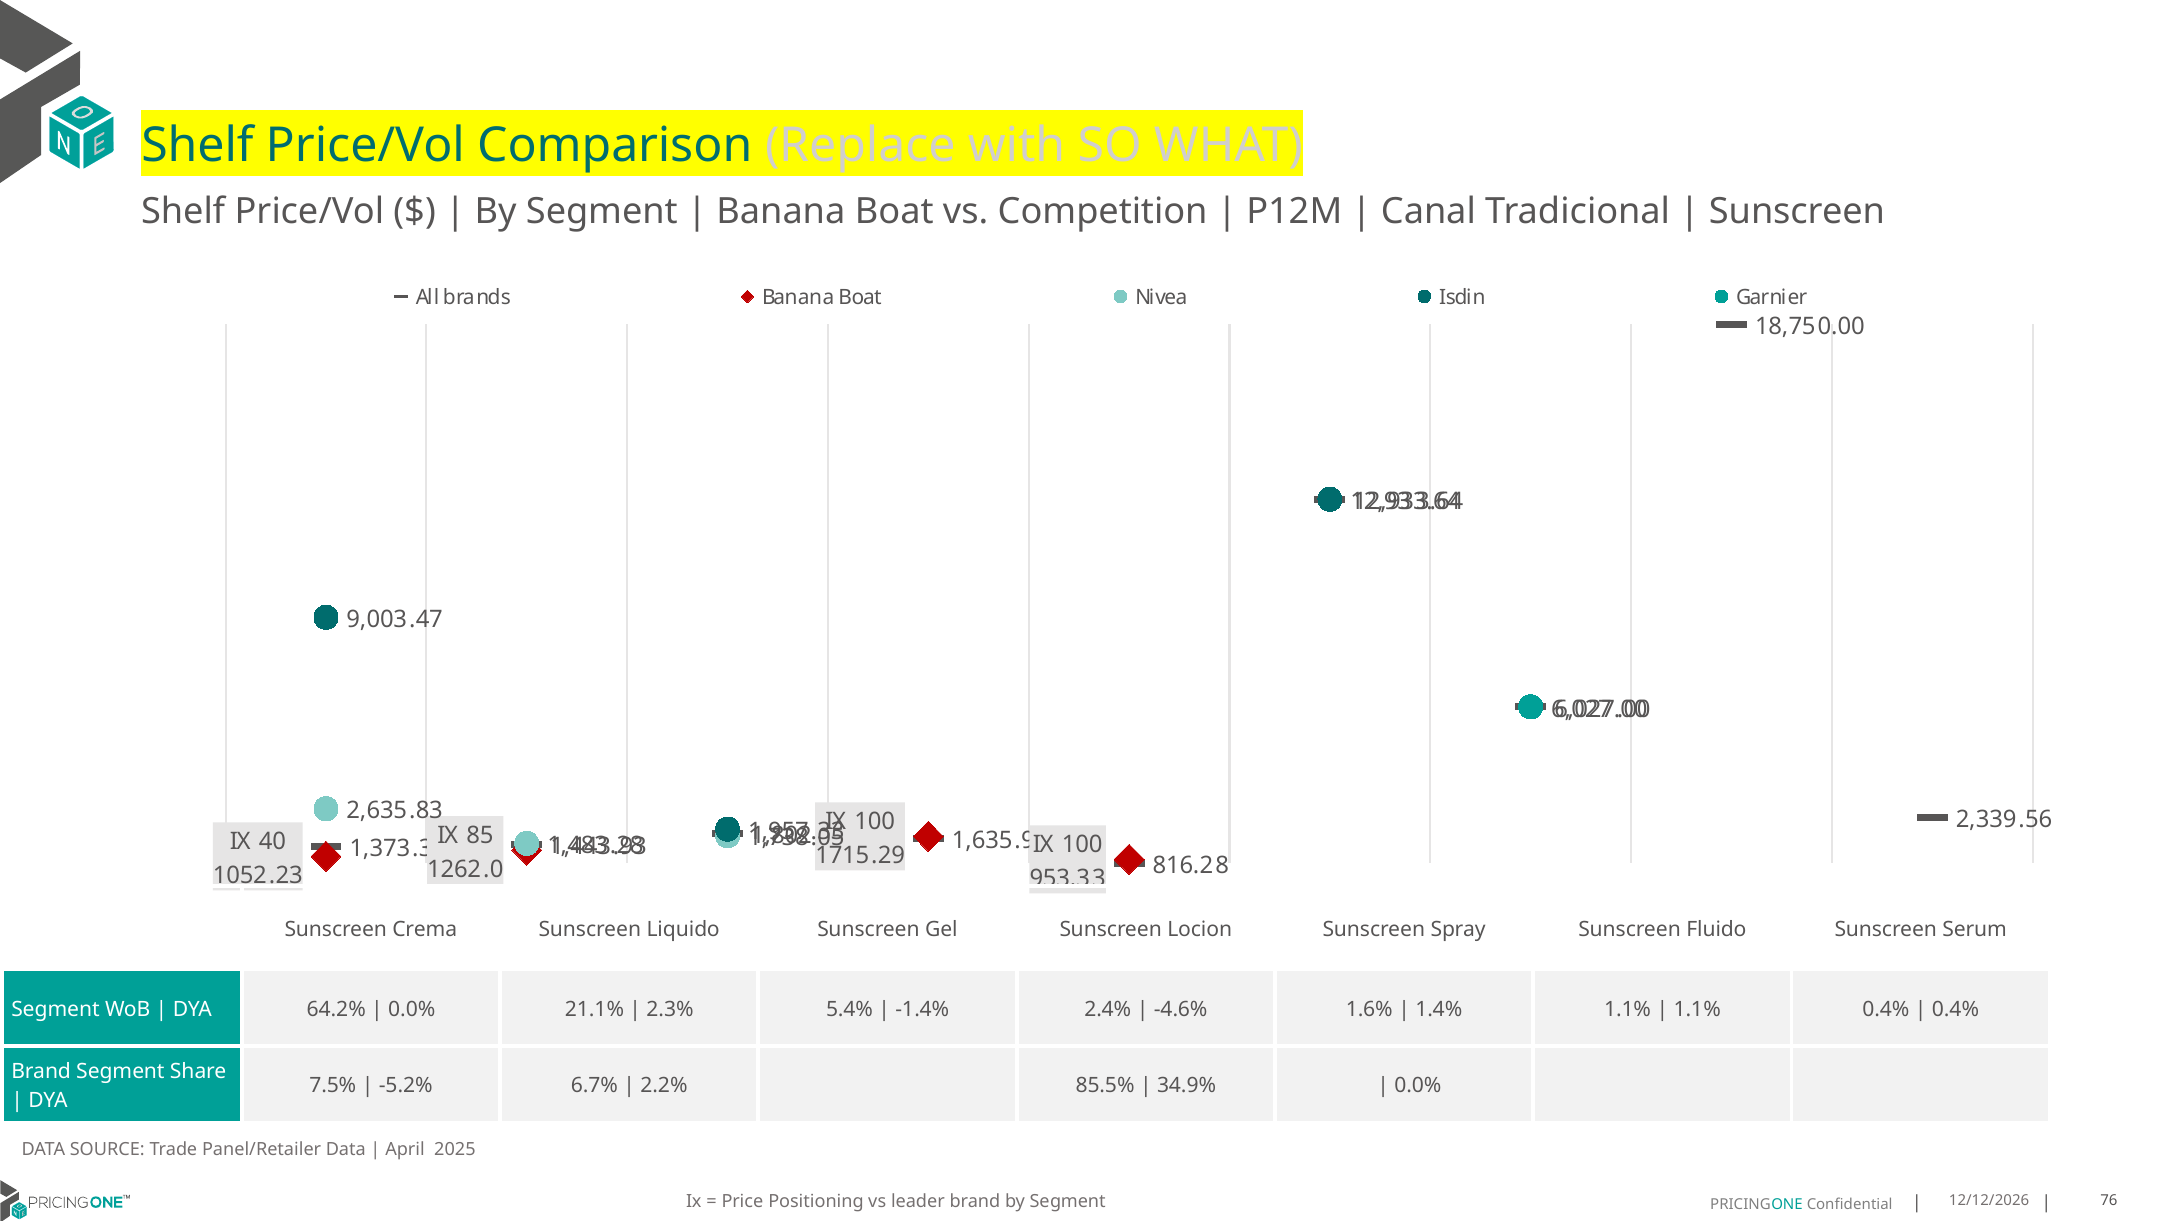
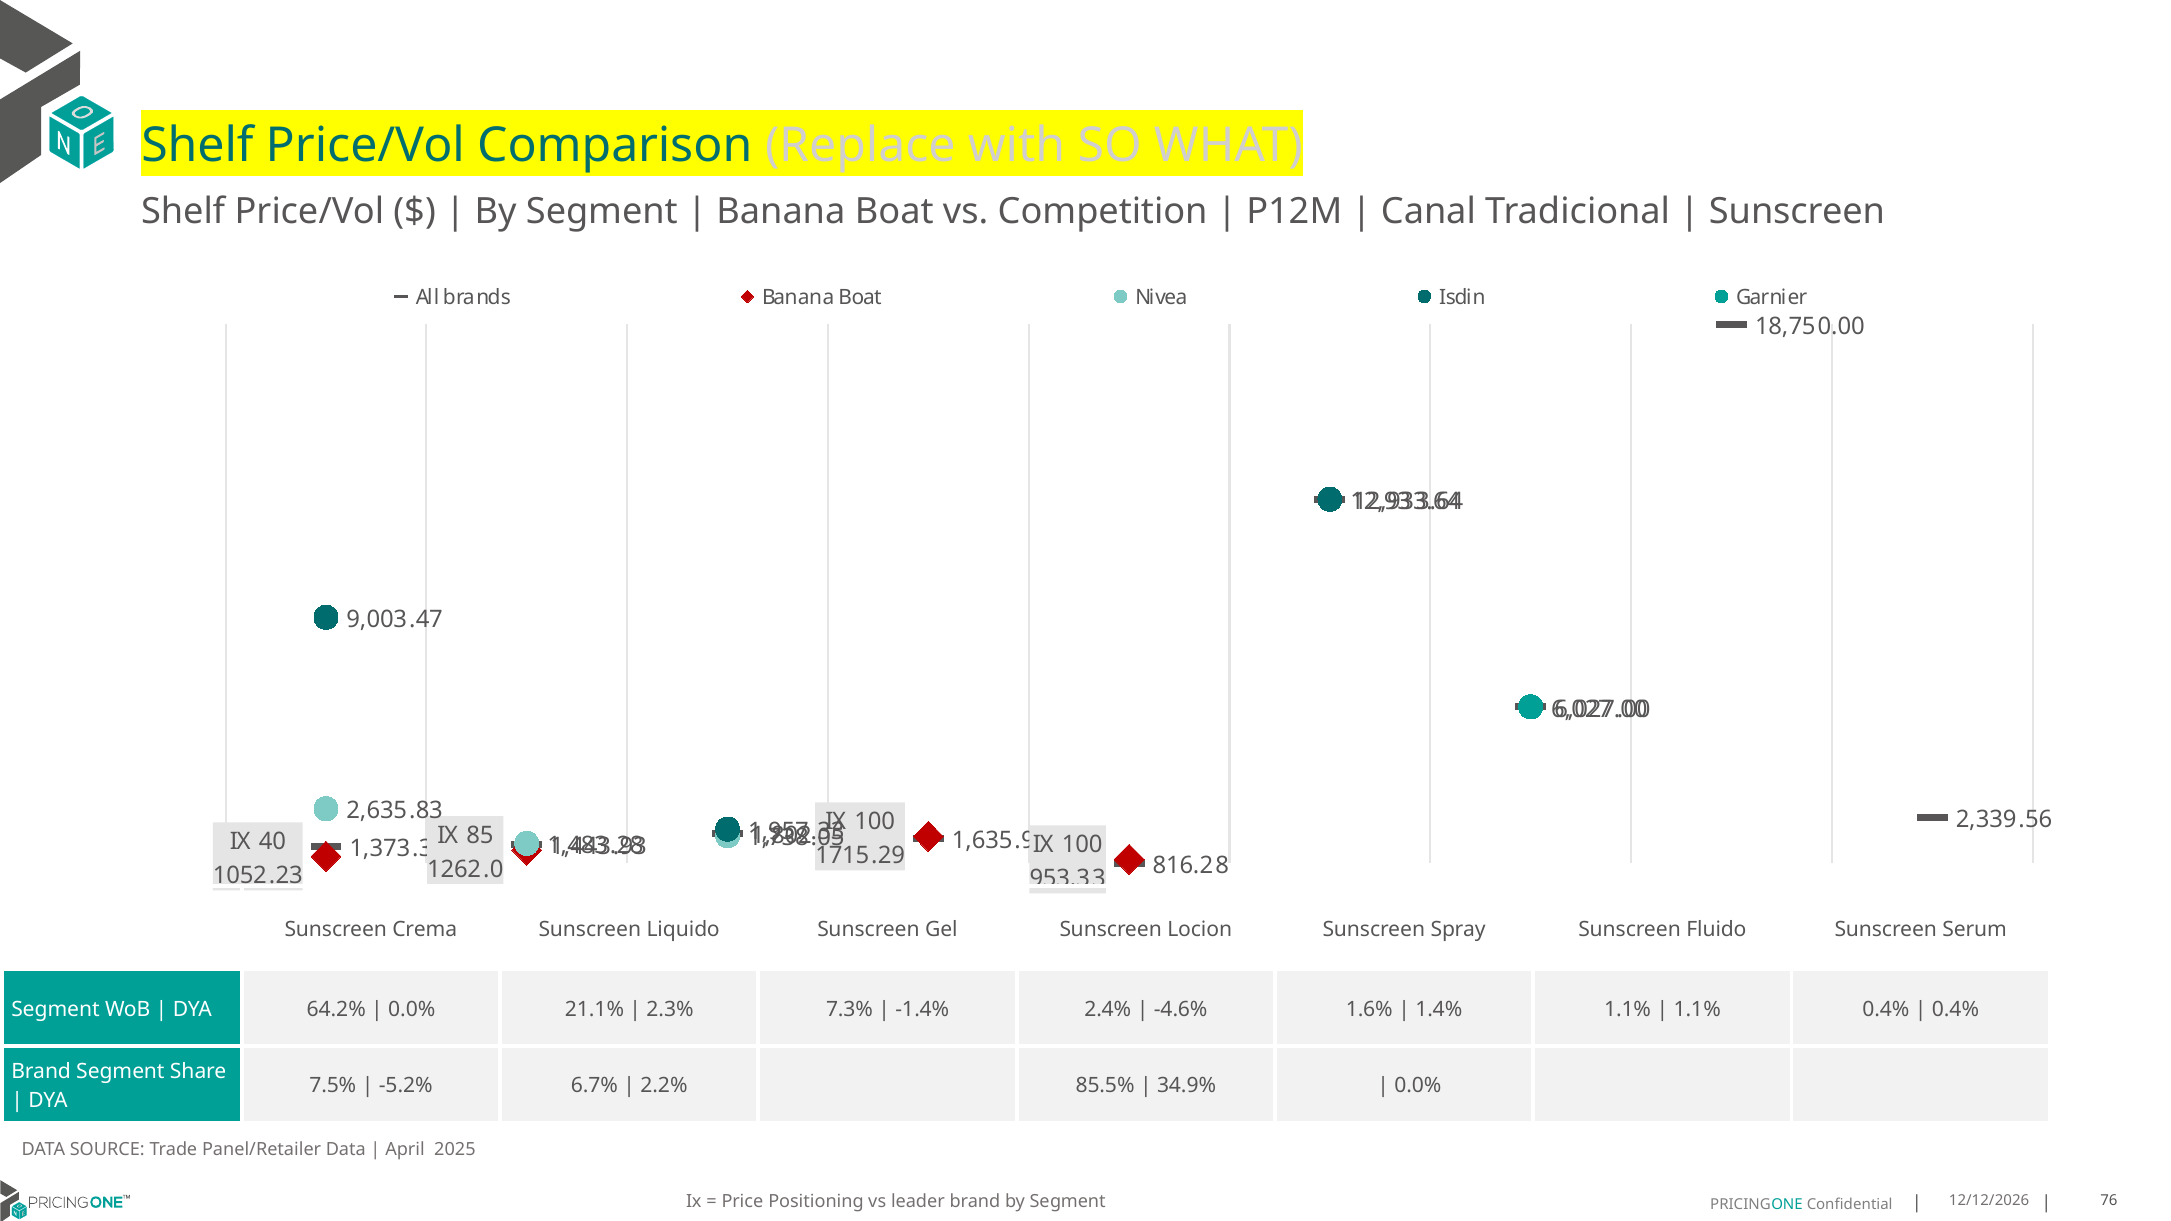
5.4%: 5.4% -> 7.3%
